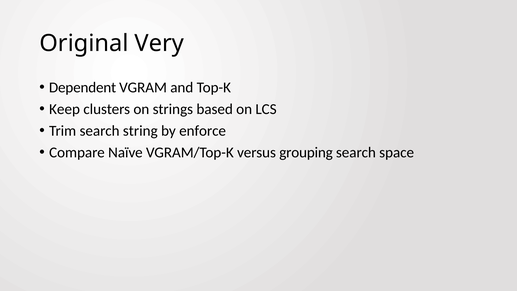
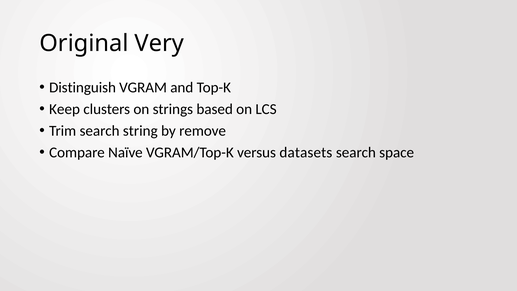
Dependent: Dependent -> Distinguish
enforce: enforce -> remove
grouping: grouping -> datasets
